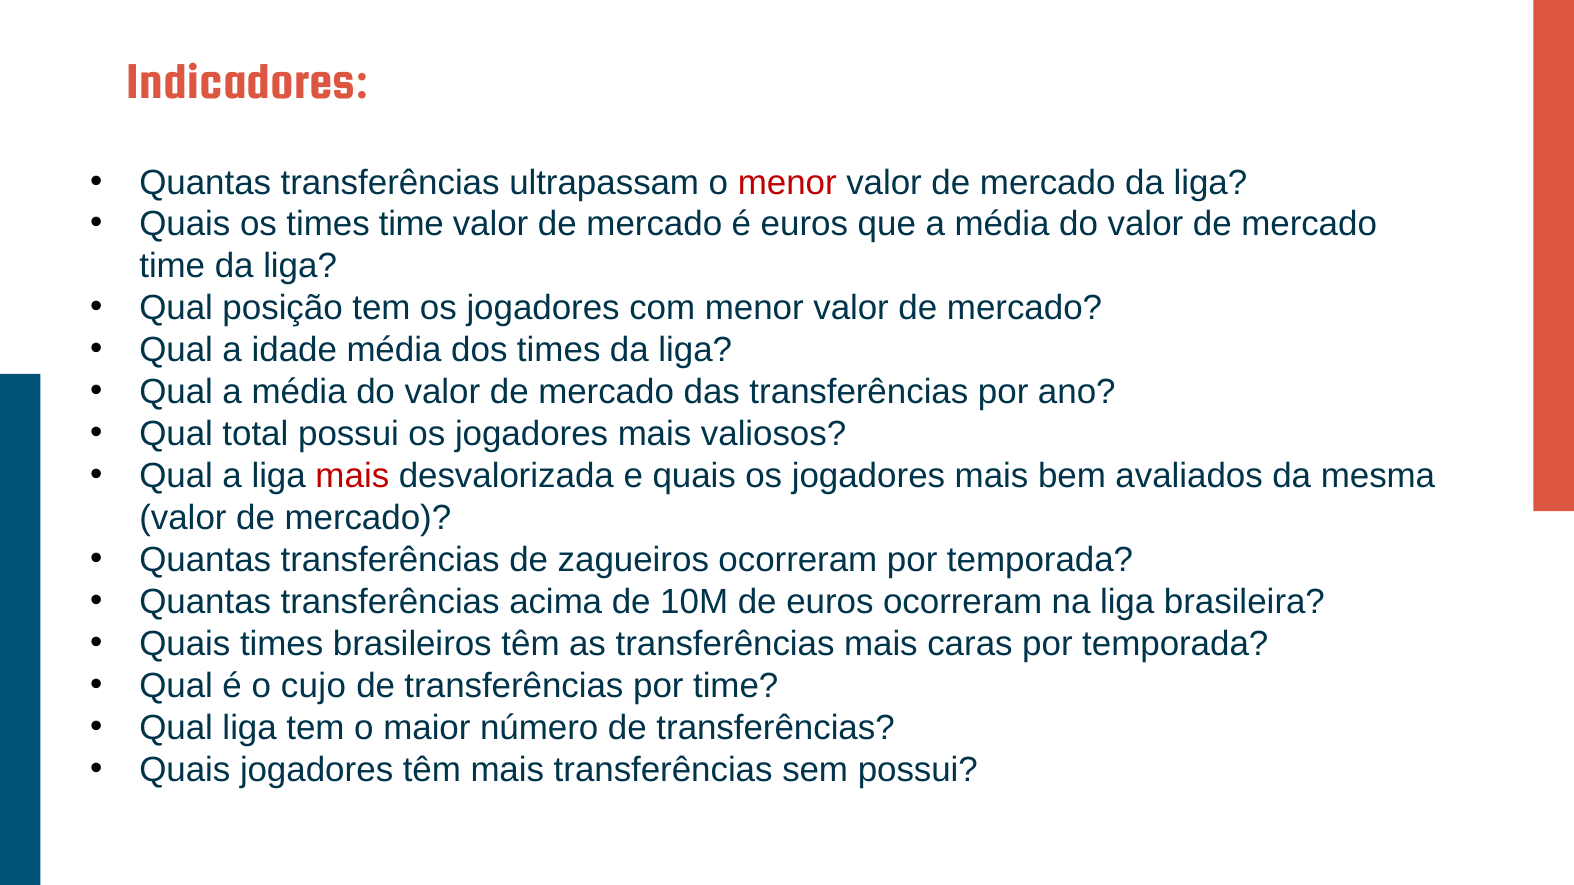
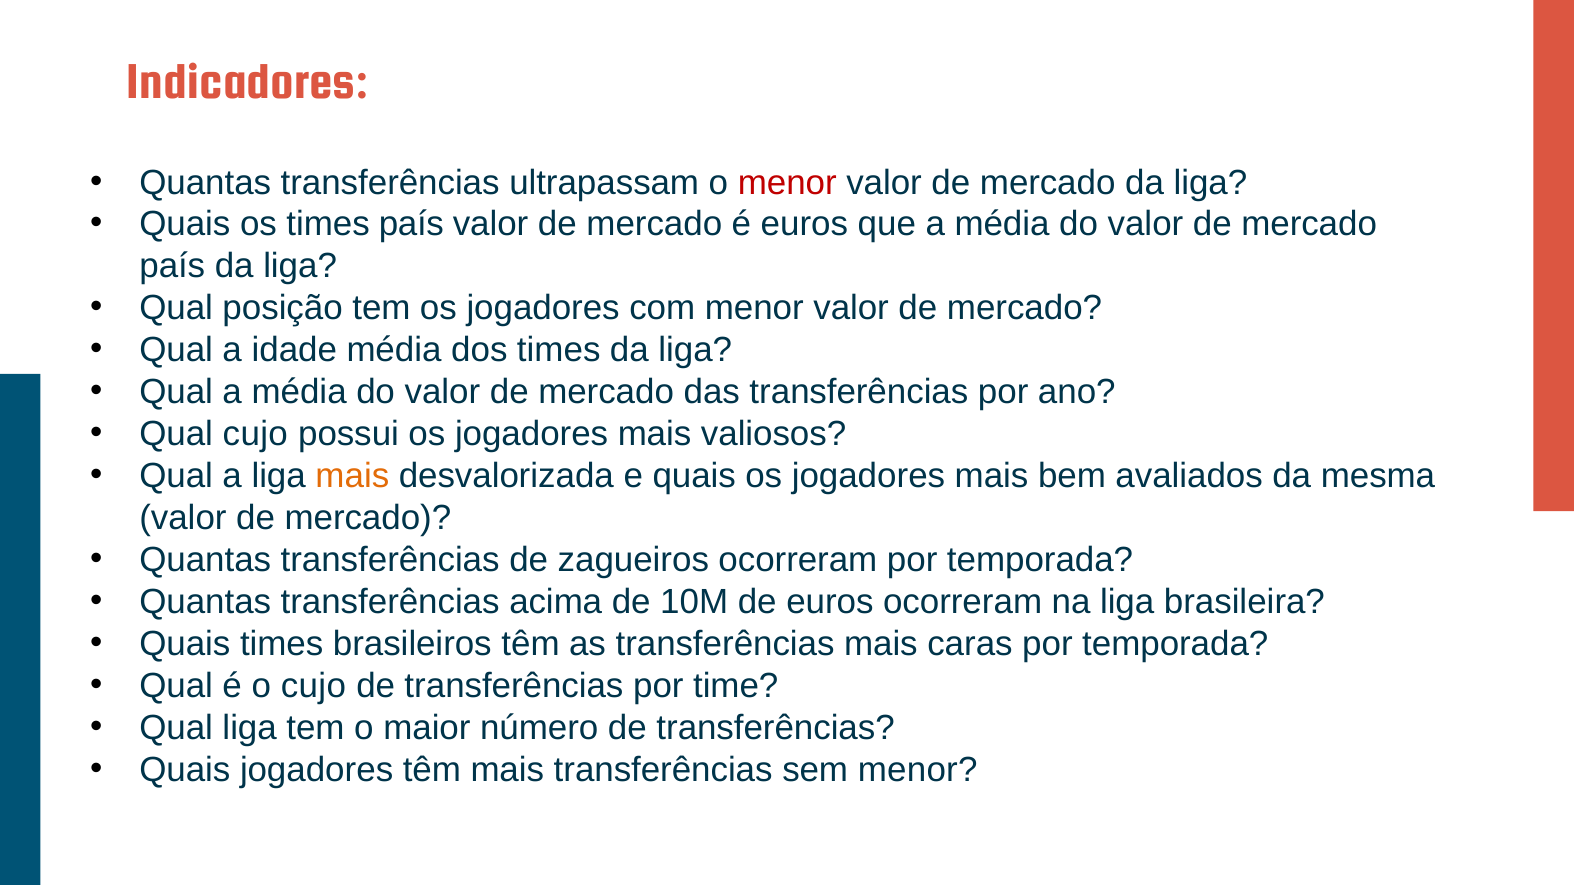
times time: time -> país
time at (172, 267): time -> país
Qual total: total -> cujo
mais at (352, 476) colour: red -> orange
sem possui: possui -> menor
